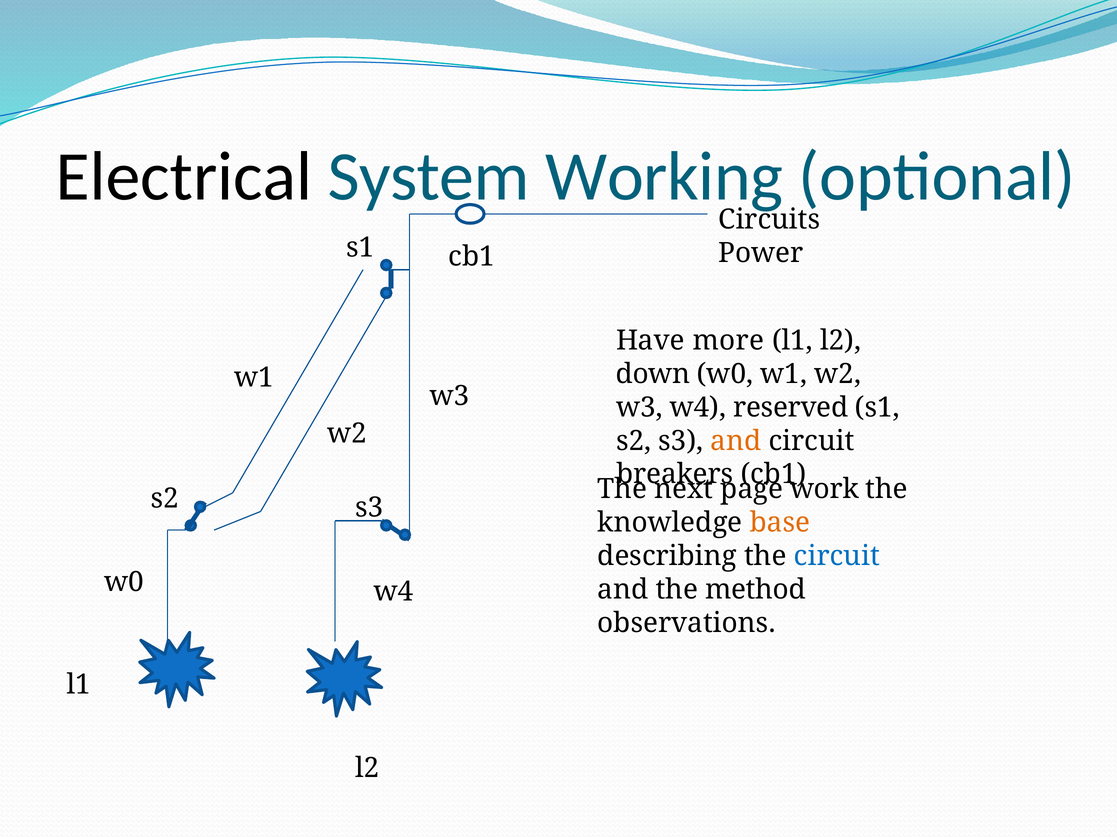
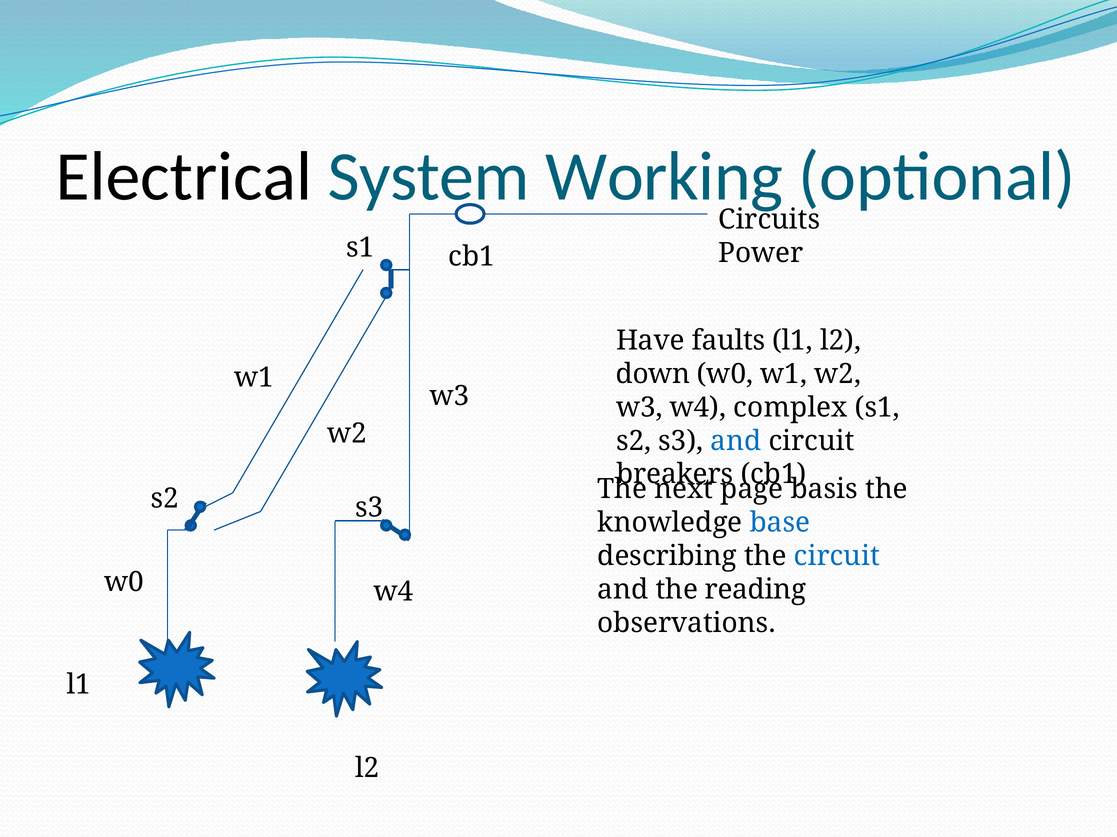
more: more -> faults
reserved: reserved -> complex
and at (736, 441) colour: orange -> blue
work: work -> basis
base colour: orange -> blue
method: method -> reading
